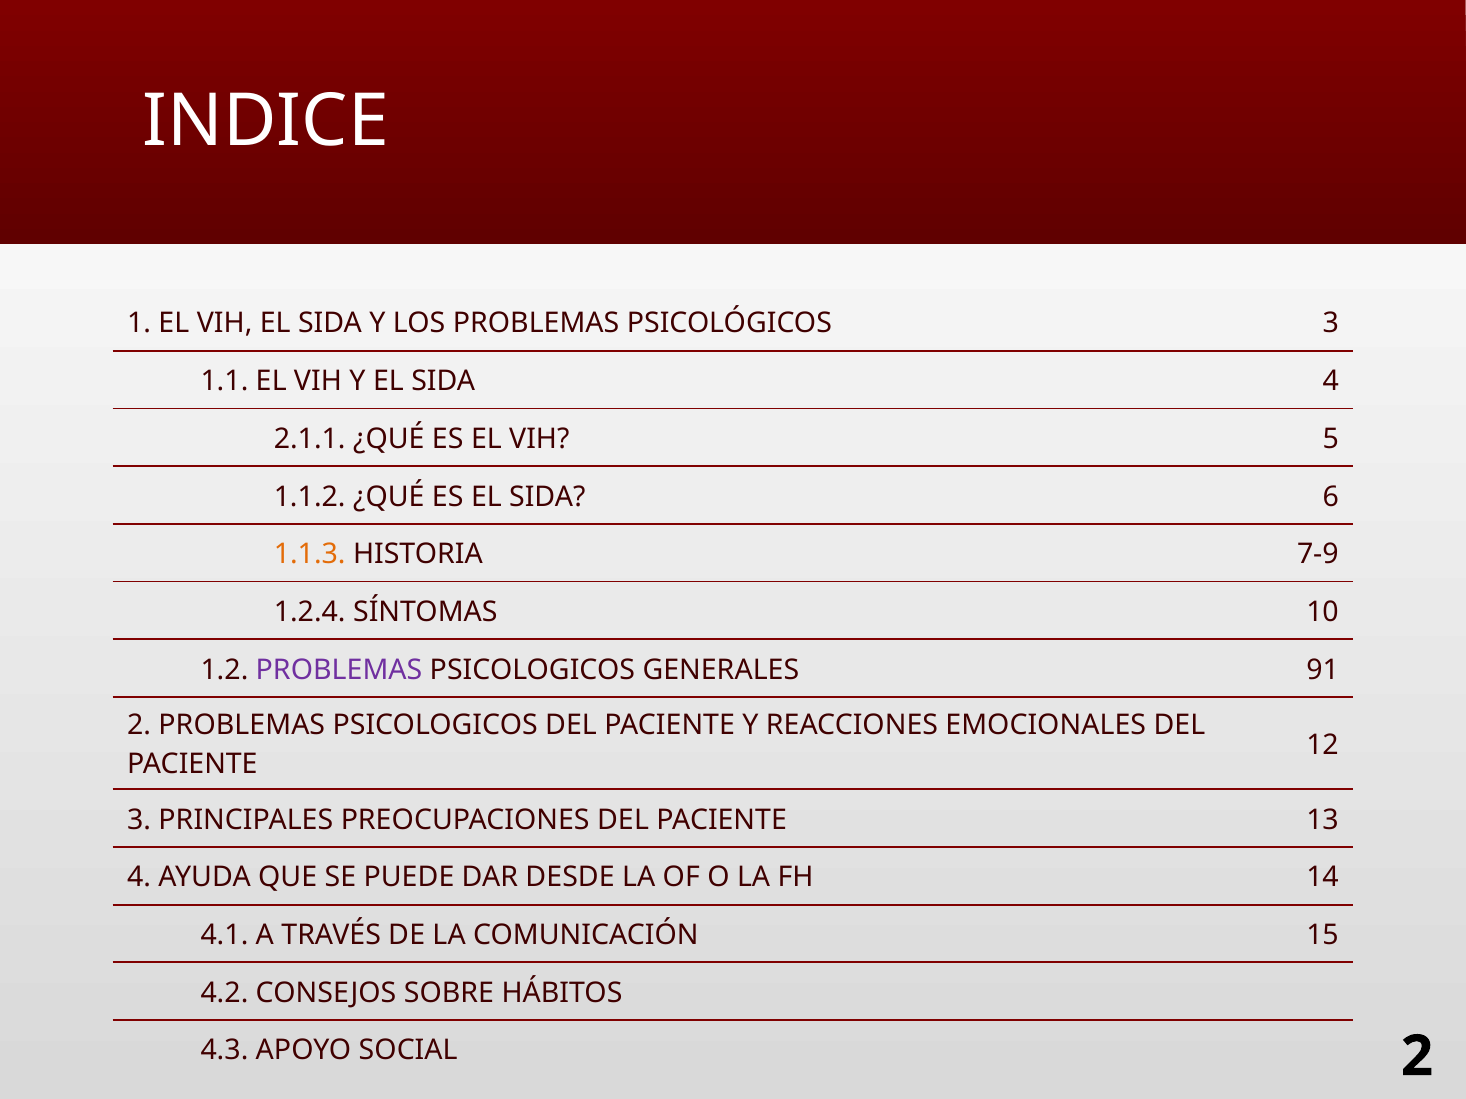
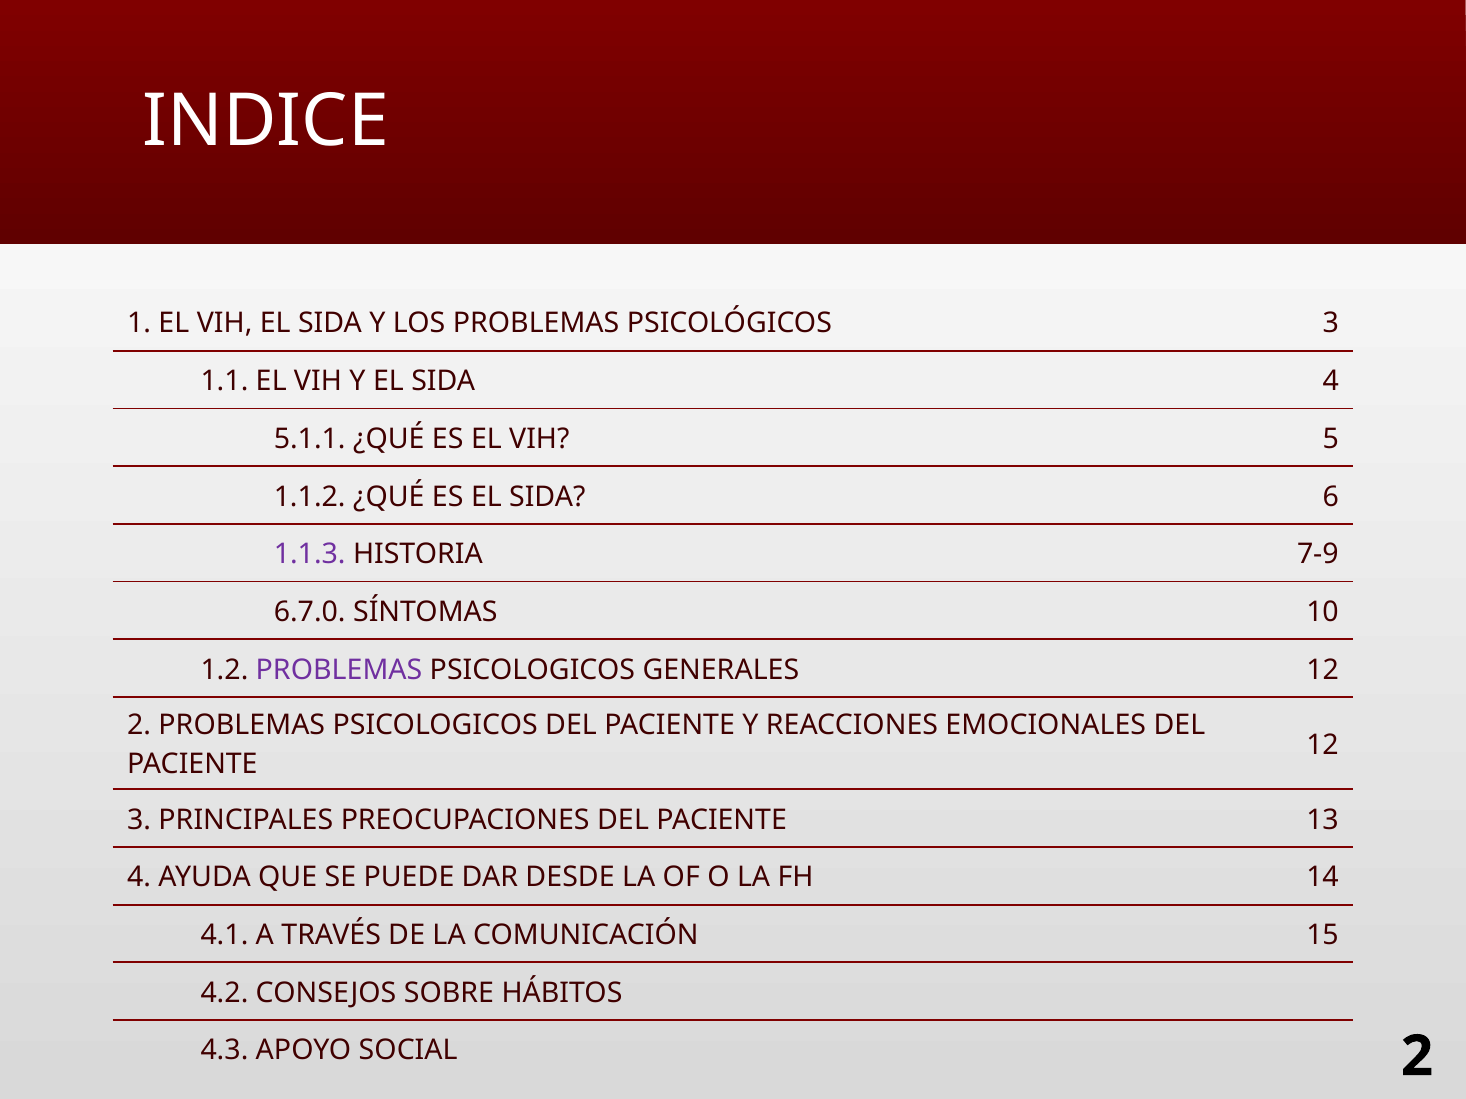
2.1.1: 2.1.1 -> 5.1.1
1.1.3 colour: orange -> purple
1.2.4: 1.2.4 -> 6.7.0
GENERALES 91: 91 -> 12
